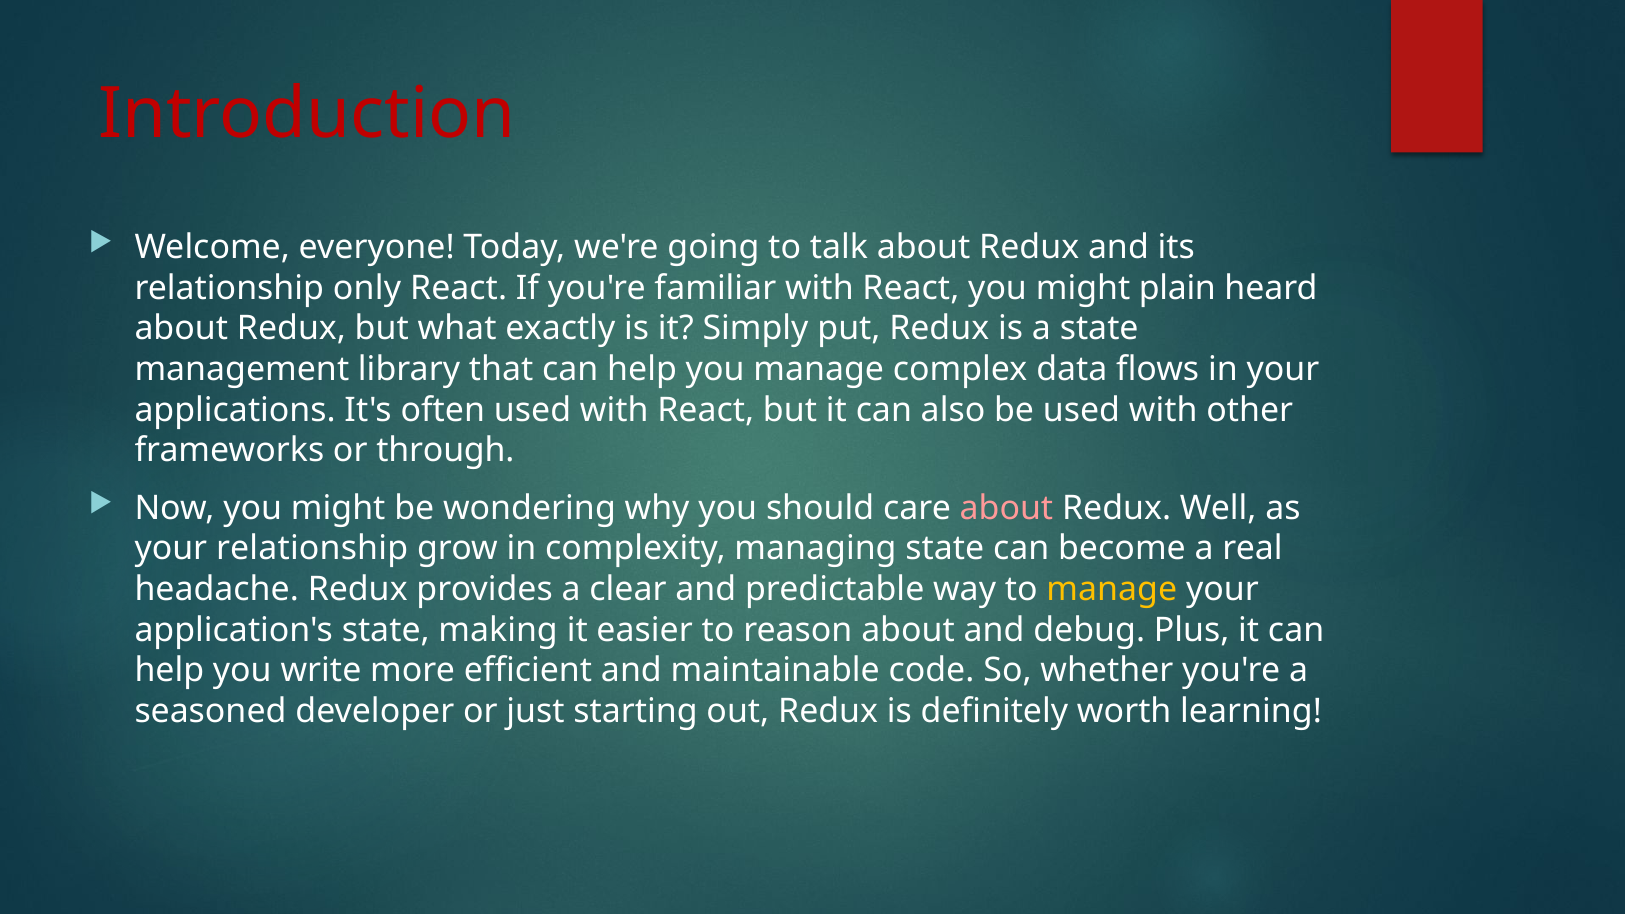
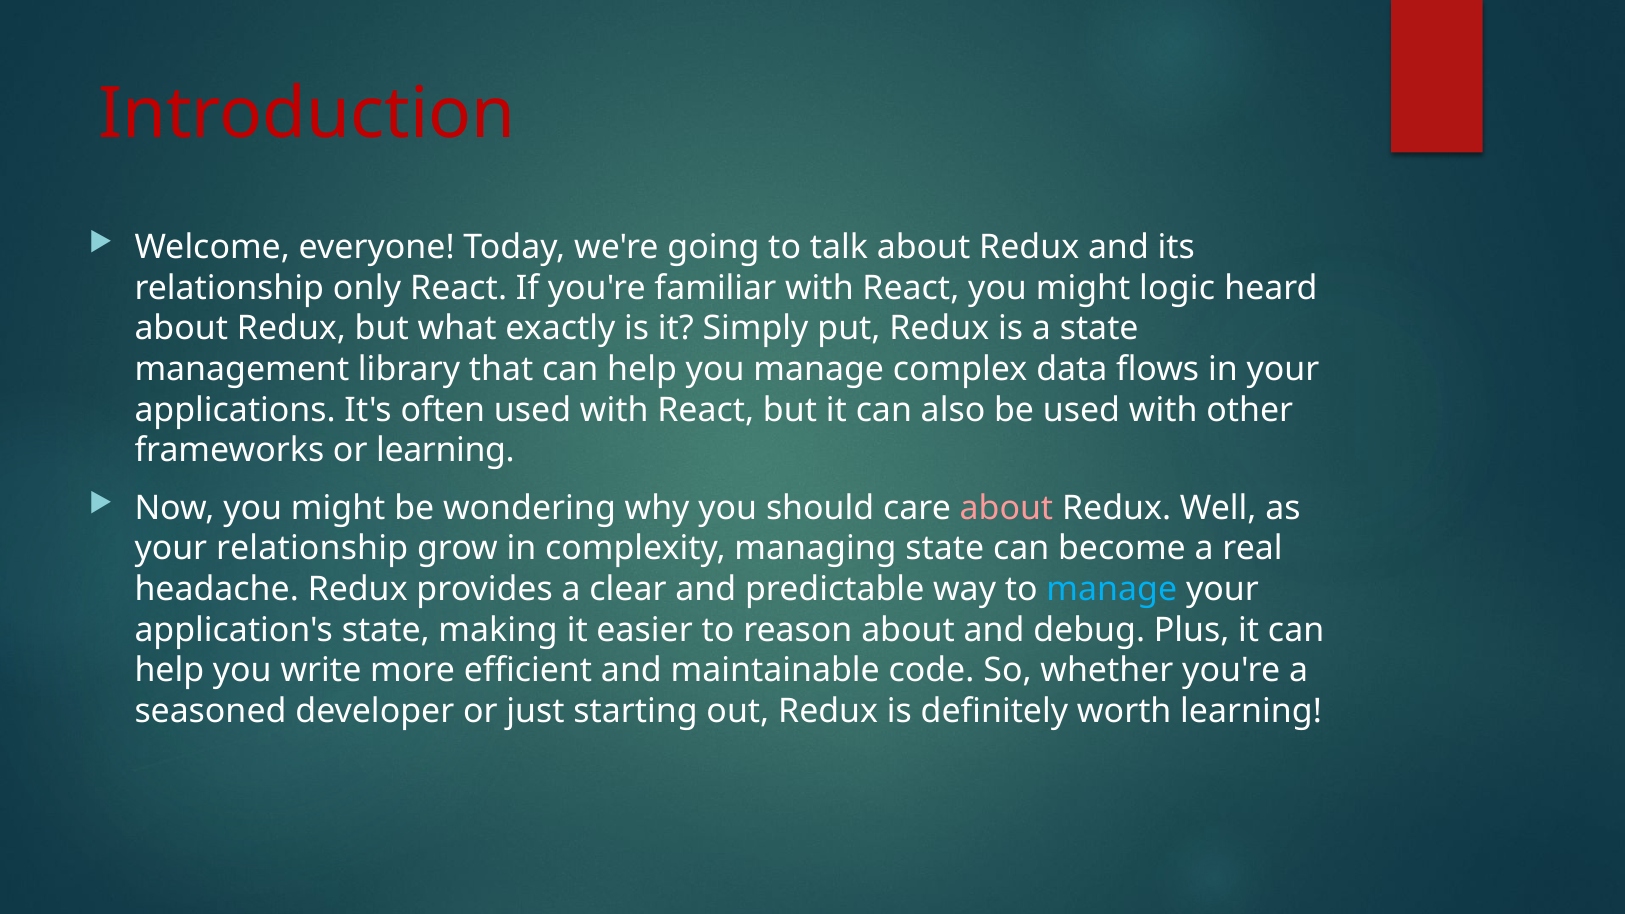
plain: plain -> logic
or through: through -> learning
manage at (1112, 589) colour: yellow -> light blue
